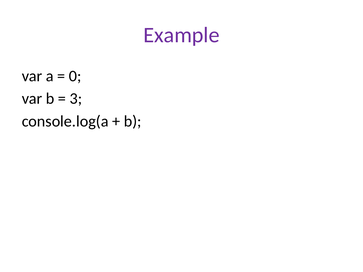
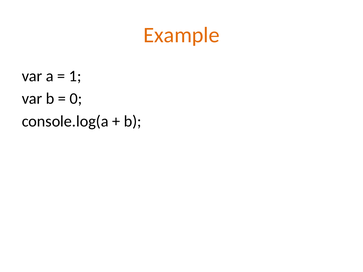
Example colour: purple -> orange
0: 0 -> 1
3: 3 -> 0
